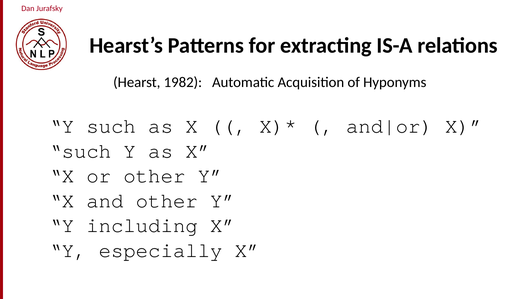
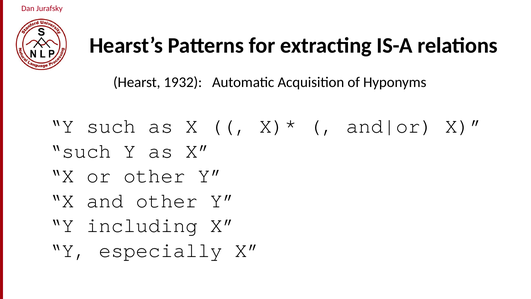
1982: 1982 -> 1932
